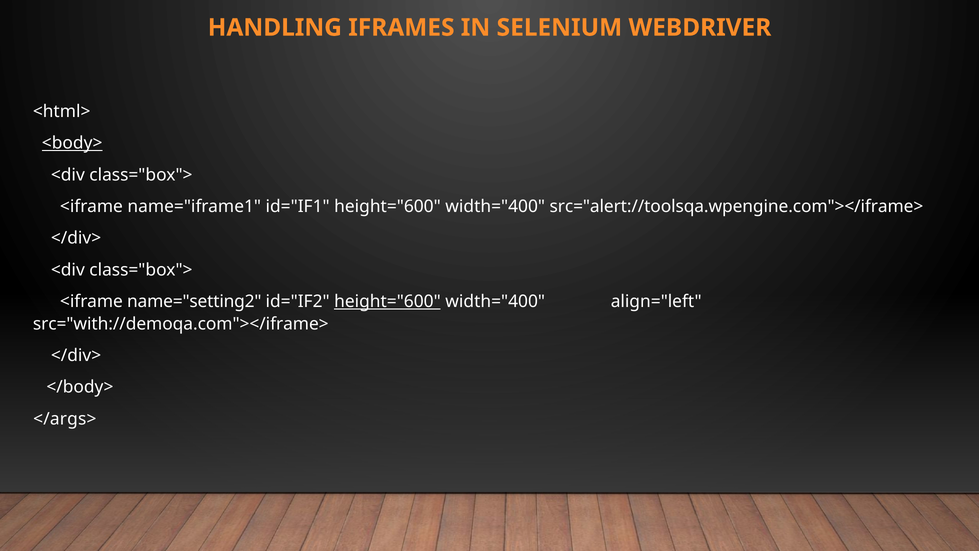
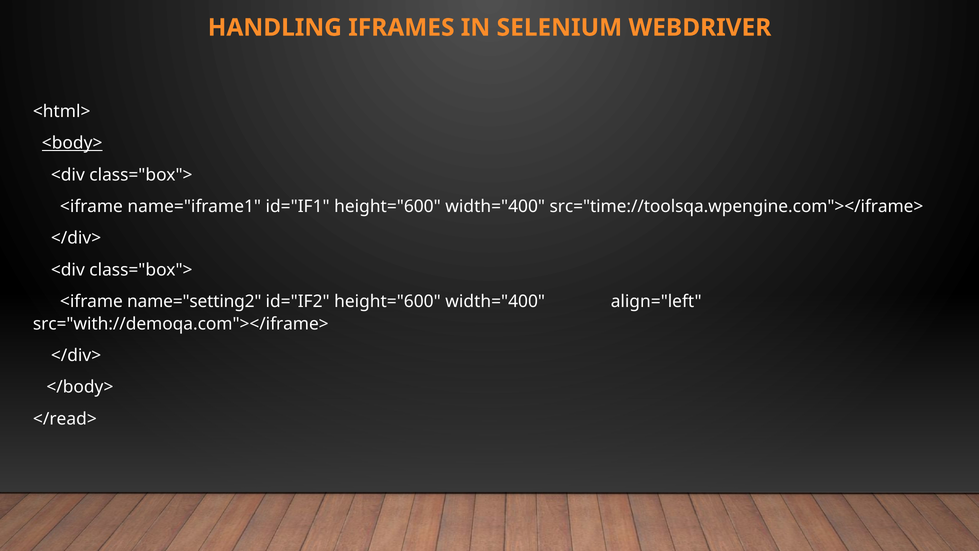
src="alert://toolsqa.wpengine.com"></iframe>: src="alert://toolsqa.wpengine.com"></iframe> -> src="time://toolsqa.wpengine.com"></iframe>
height="600 at (387, 301) underline: present -> none
</args>: </args> -> </read>
